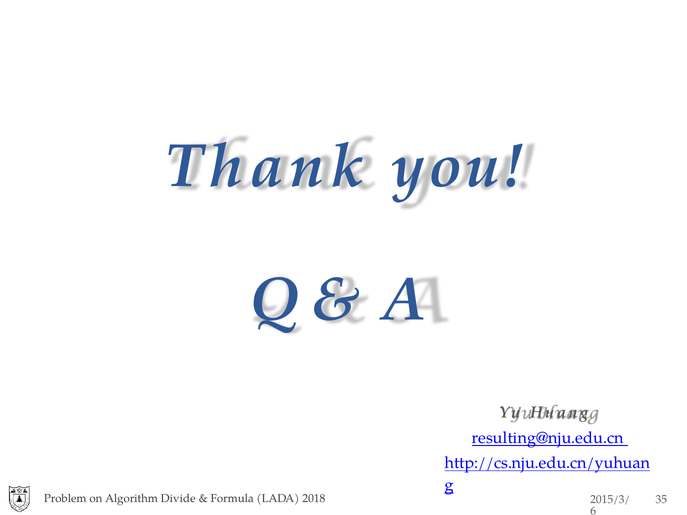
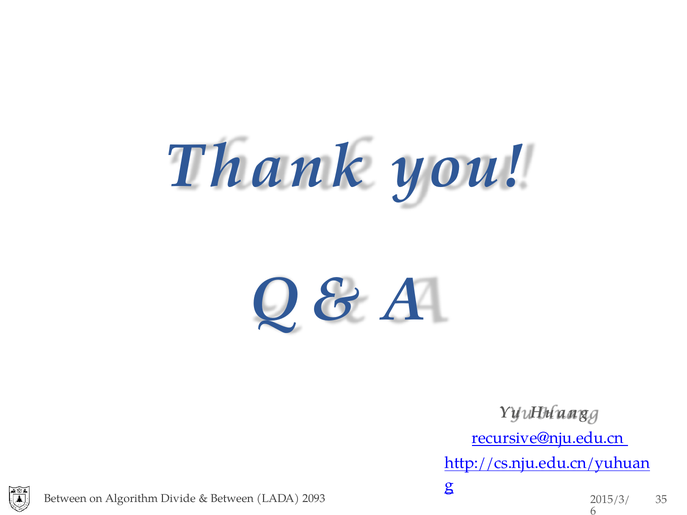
resulting@nju.edu.cn: resulting@nju.edu.cn -> recursive@nju.edu.cn
Problem at (65, 499): Problem -> Between
Formula at (232, 499): Formula -> Between
2018: 2018 -> 2093
